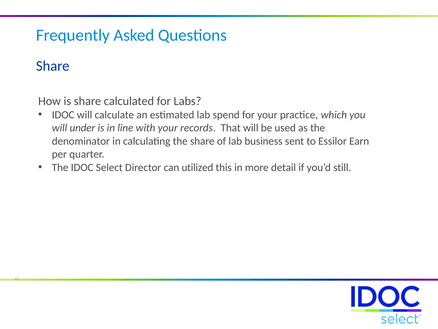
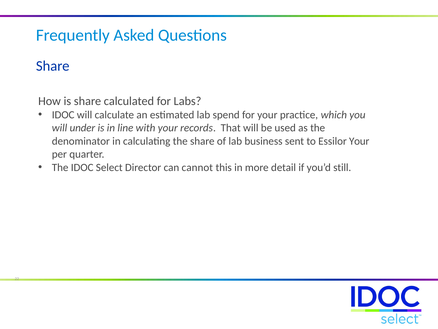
Essilor Earn: Earn -> Your
utilized: utilized -> cannot
